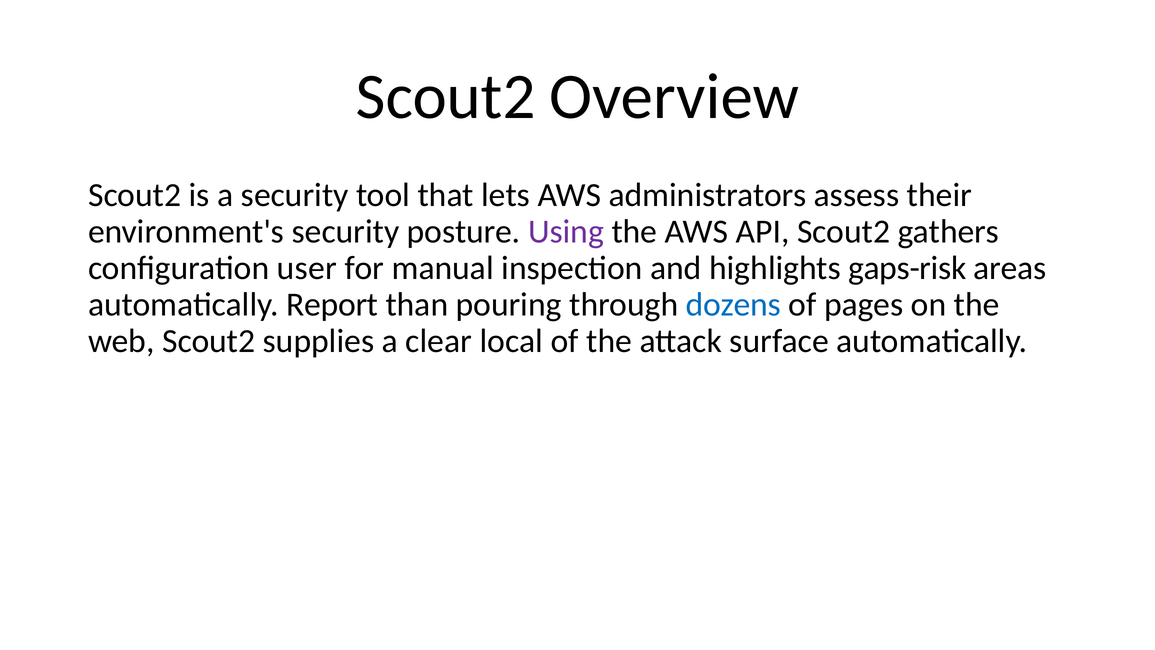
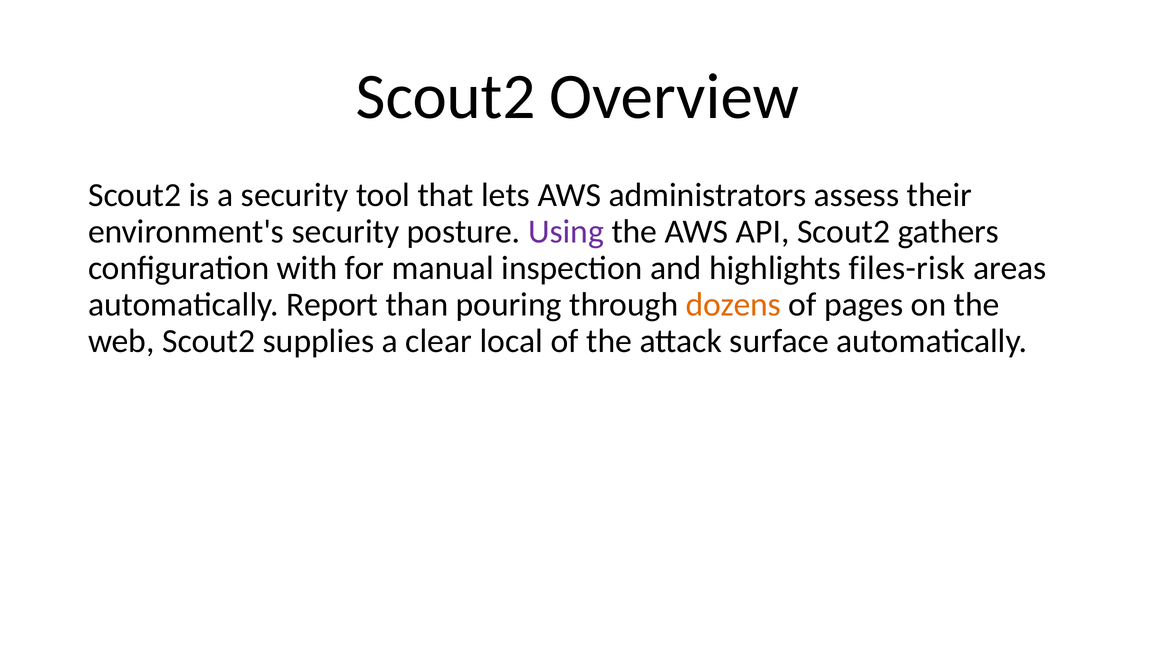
user: user -> with
gaps-risk: gaps-risk -> files-risk
dozens colour: blue -> orange
